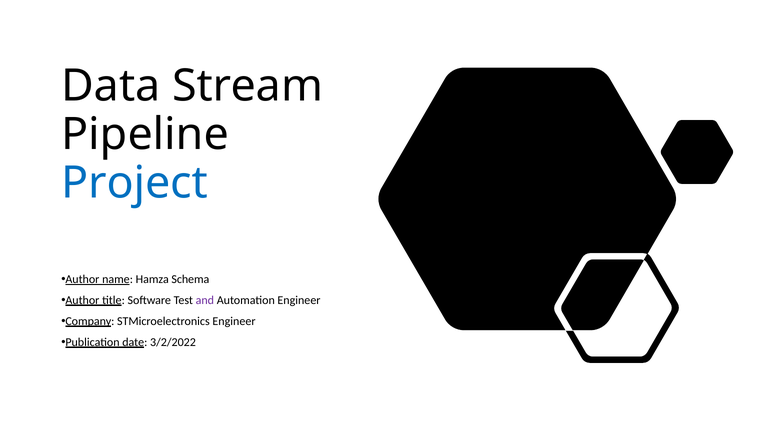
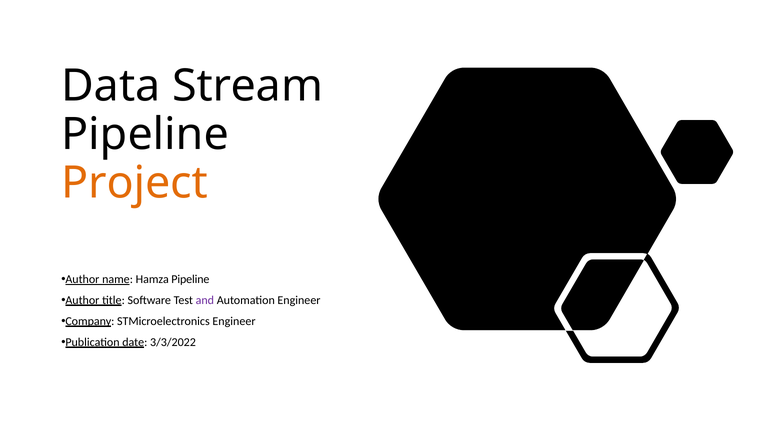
Project colour: blue -> orange
Hamza Schema: Schema -> Pipeline
3/2/2022: 3/2/2022 -> 3/3/2022
